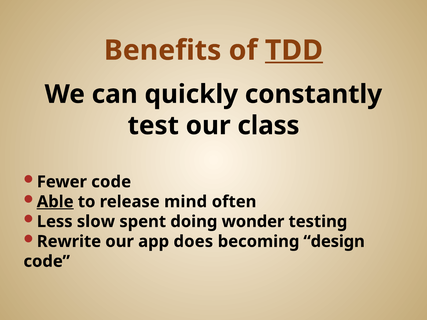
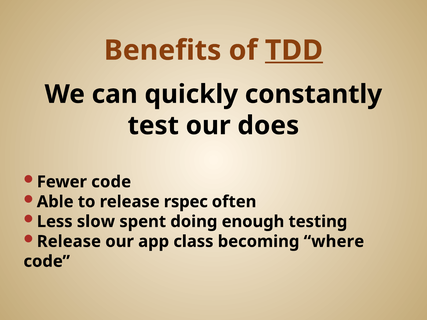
class: class -> does
Able underline: present -> none
mind: mind -> rspec
wonder: wonder -> enough
Rewrite at (69, 242): Rewrite -> Release
does: does -> class
design: design -> where
